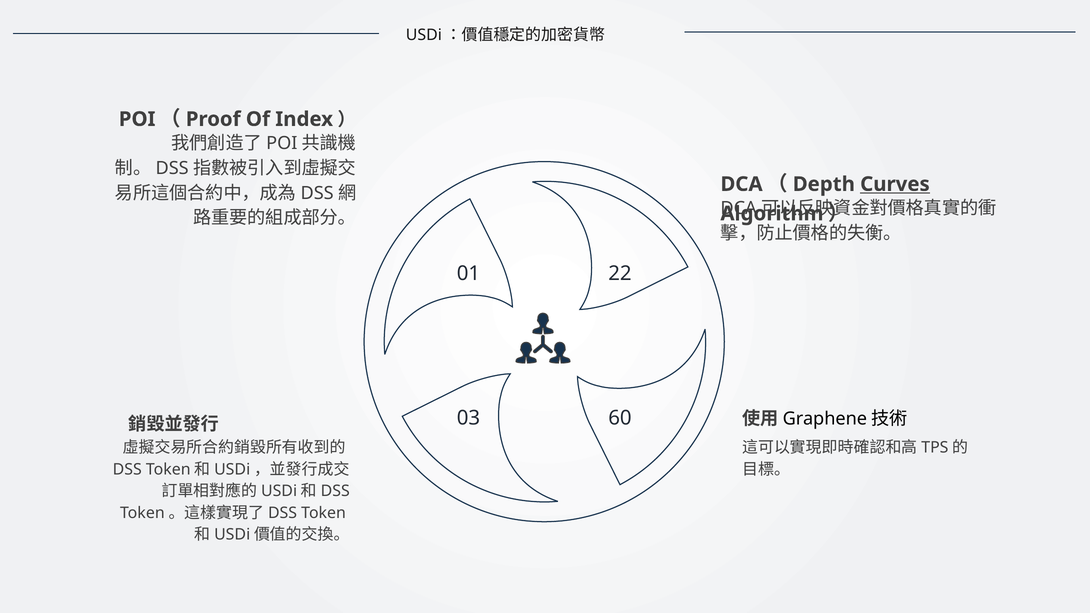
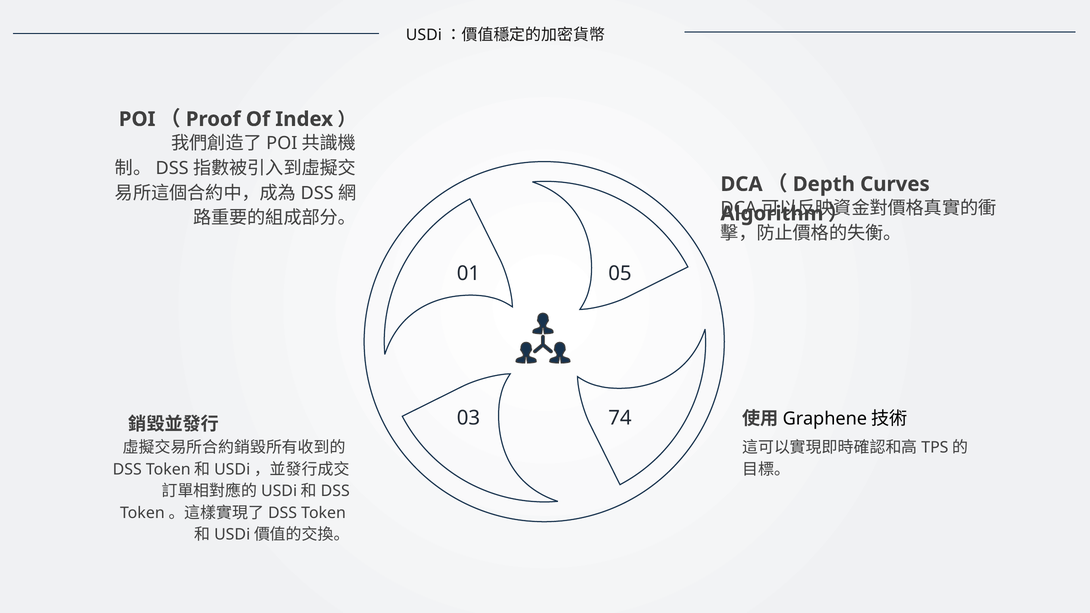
Curves underline: present -> none
22: 22 -> 05
60: 60 -> 74
